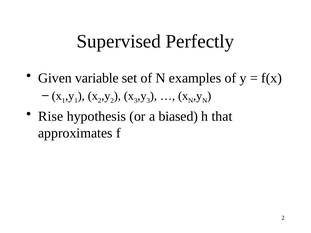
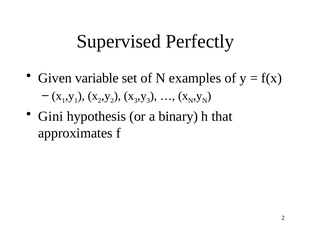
Rise: Rise -> Gini
biased: biased -> binary
